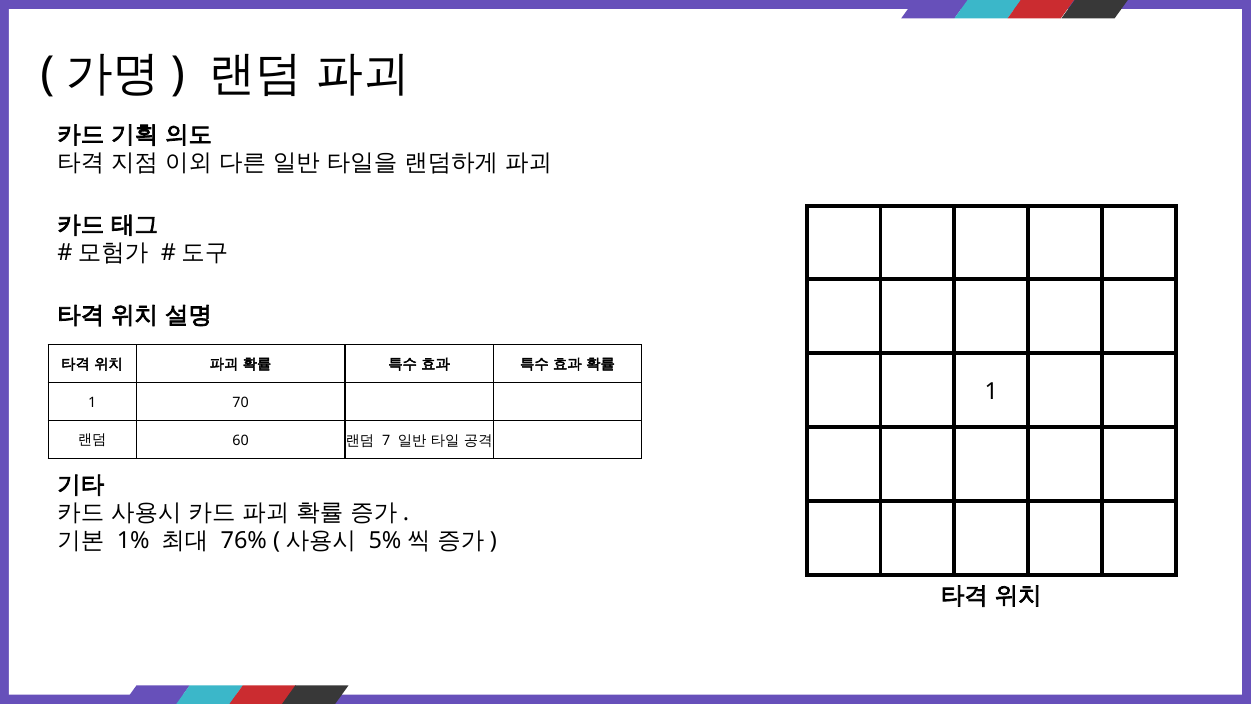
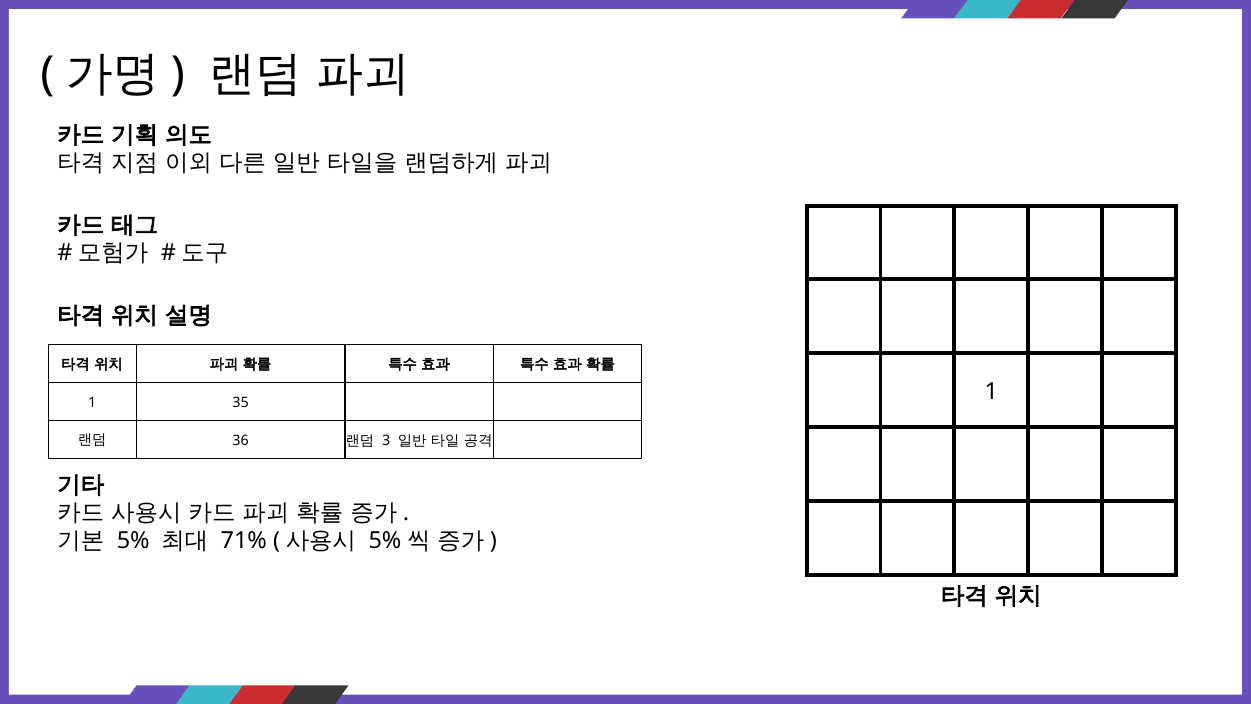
70: 70 -> 35
60: 60 -> 36
7: 7 -> 3
1%: 1% -> 5%
76%: 76% -> 71%
